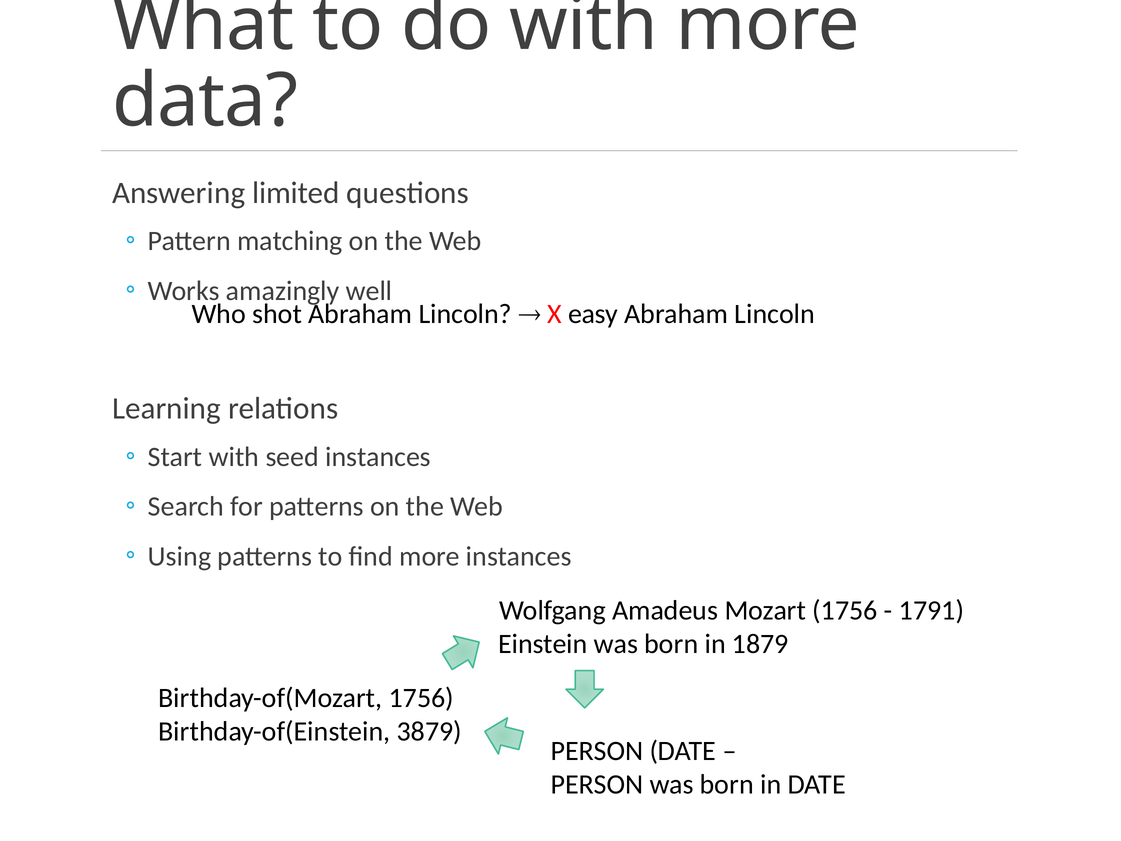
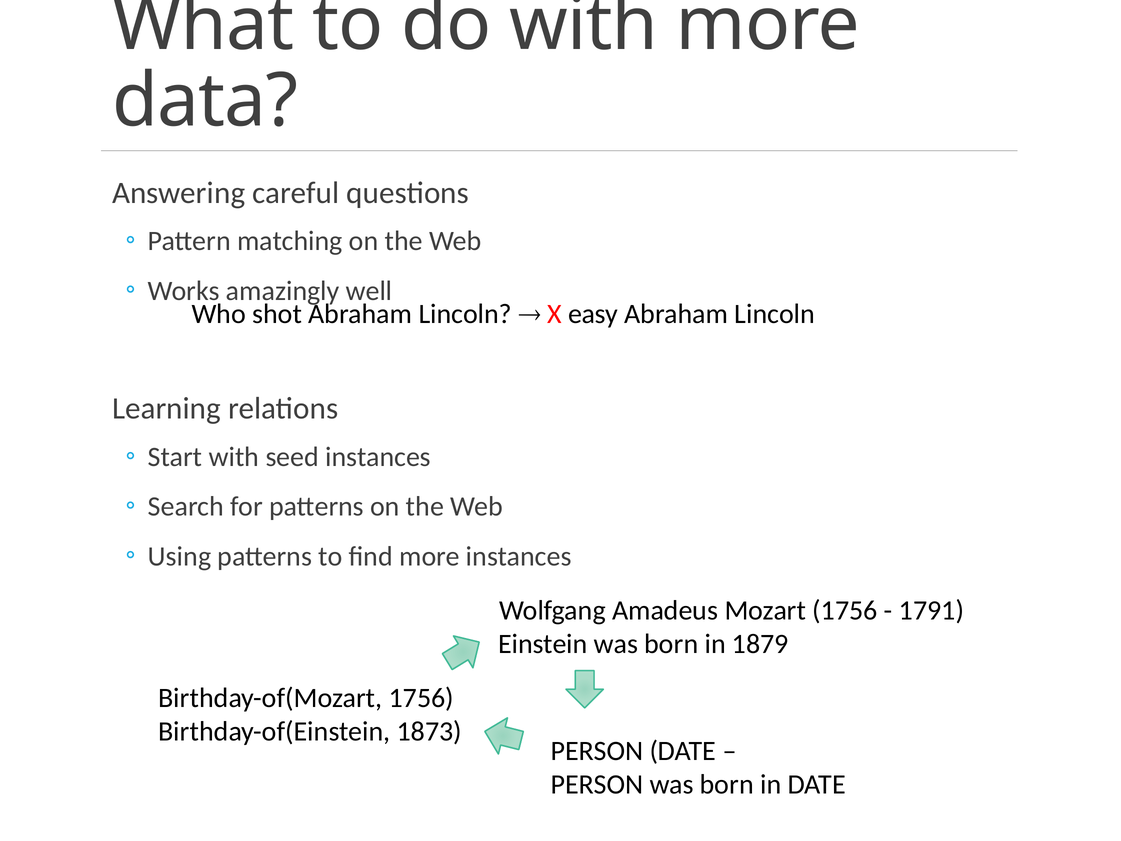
limited: limited -> careful
3879: 3879 -> 1873
